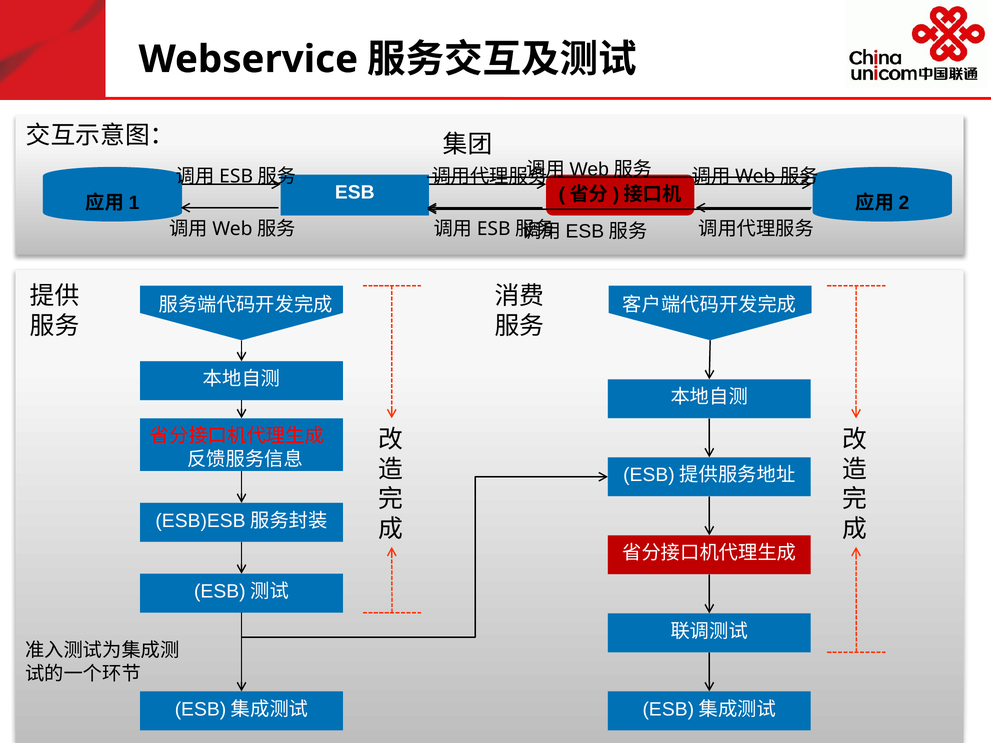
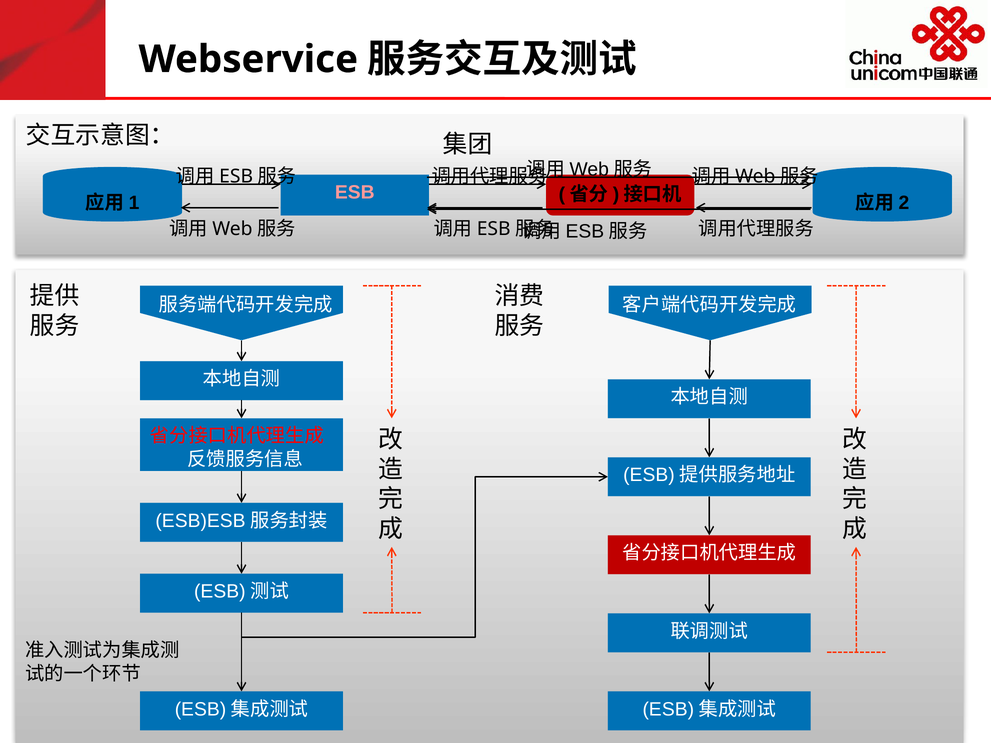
ESB colour: white -> pink
